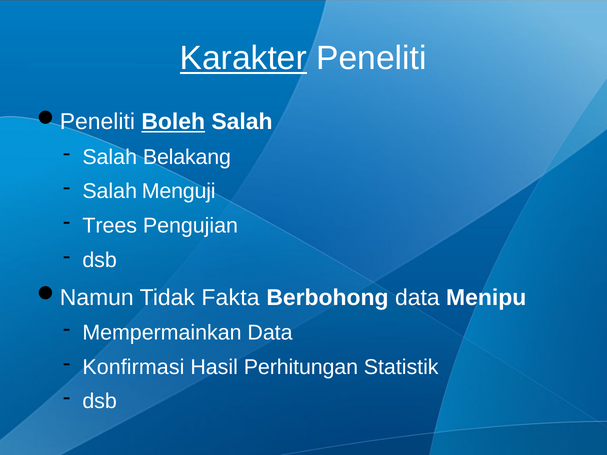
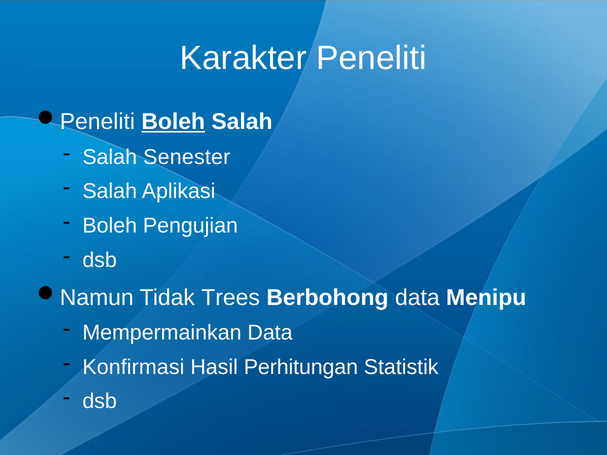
Karakter underline: present -> none
Belakang: Belakang -> Senester
Menguji: Menguji -> Aplikasi
Trees at (110, 226): Trees -> Boleh
Fakta: Fakta -> Trees
